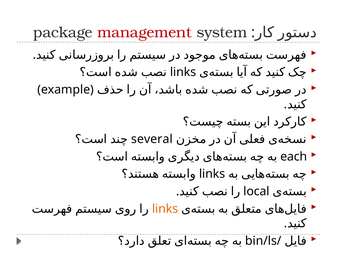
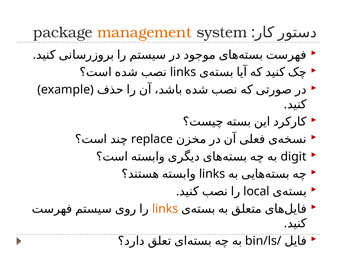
management colour: red -> orange
several: several -> replace
each: each -> digit
